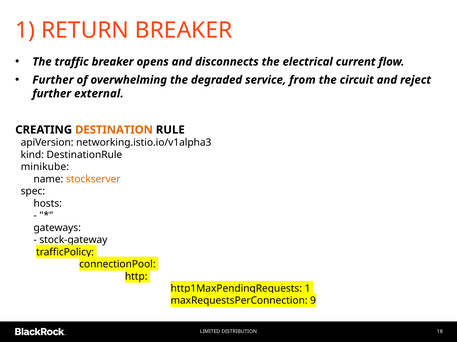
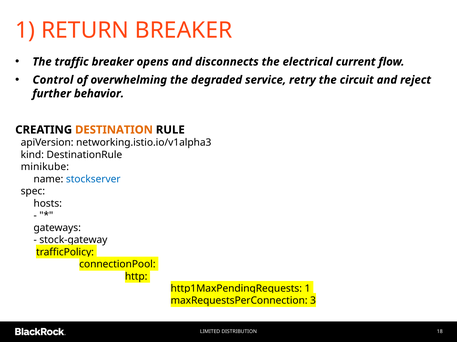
Further at (53, 80): Further -> Control
from: from -> retry
external: external -> behavior
stockserver colour: orange -> blue
9: 9 -> 3
